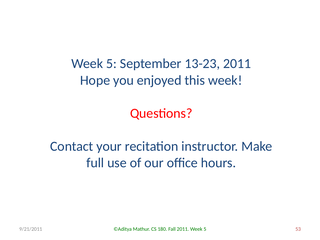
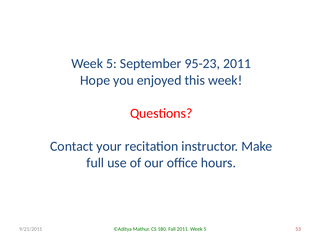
13-23: 13-23 -> 95-23
